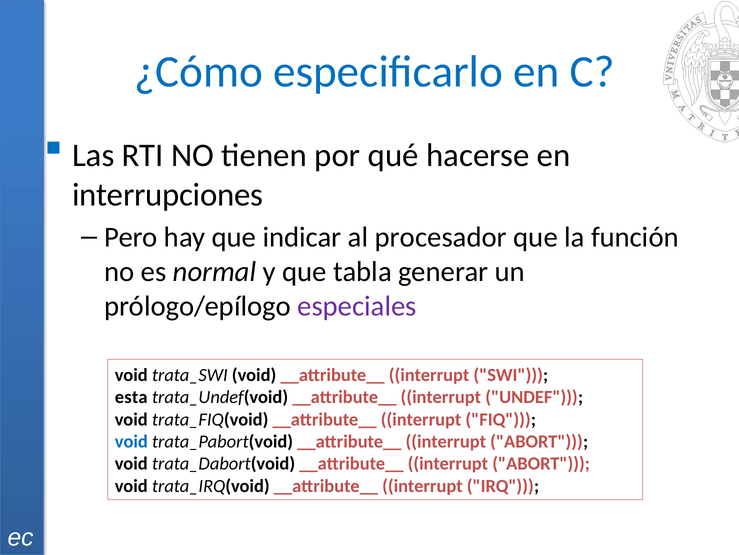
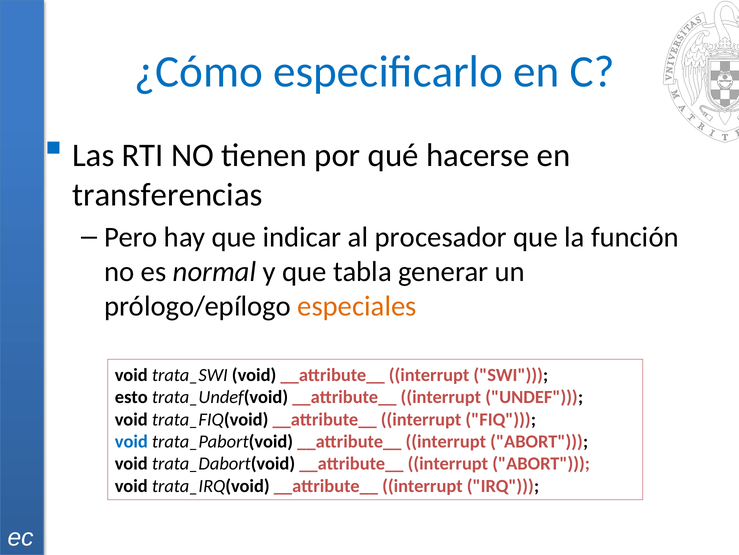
interrupciones: interrupciones -> transferencias
especiales colour: purple -> orange
esta: esta -> esto
